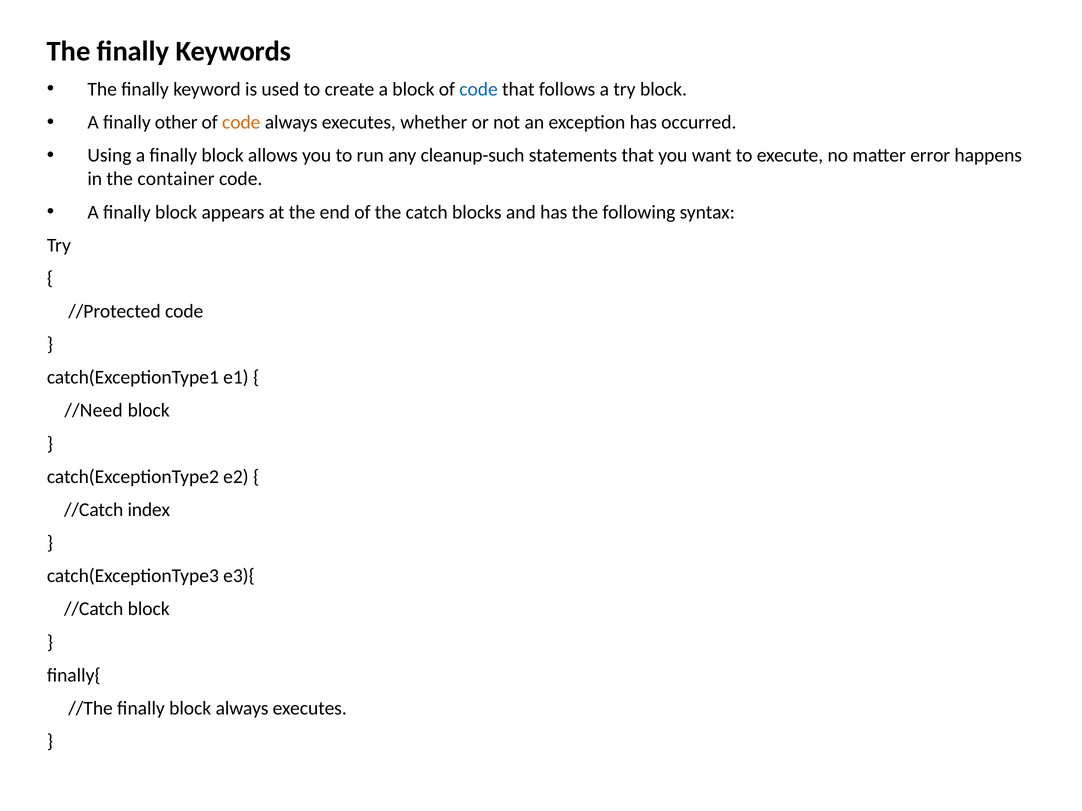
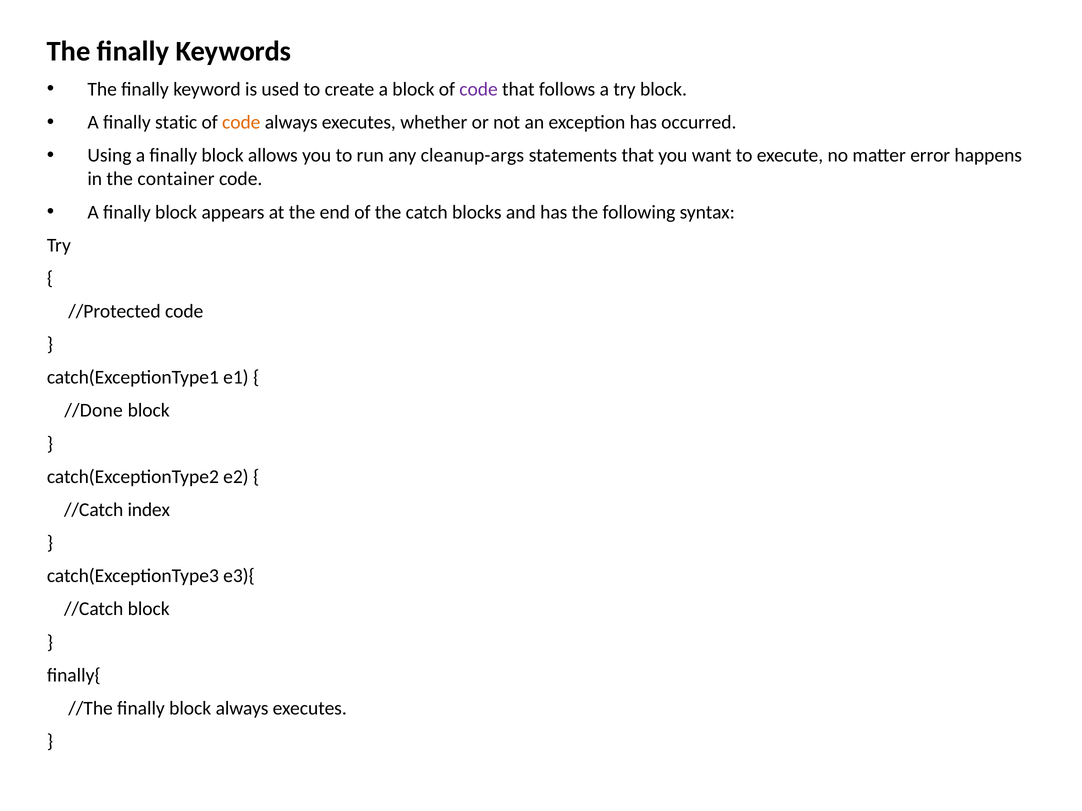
code at (479, 89) colour: blue -> purple
other: other -> static
cleanup-such: cleanup-such -> cleanup-args
//Need: //Need -> //Done
